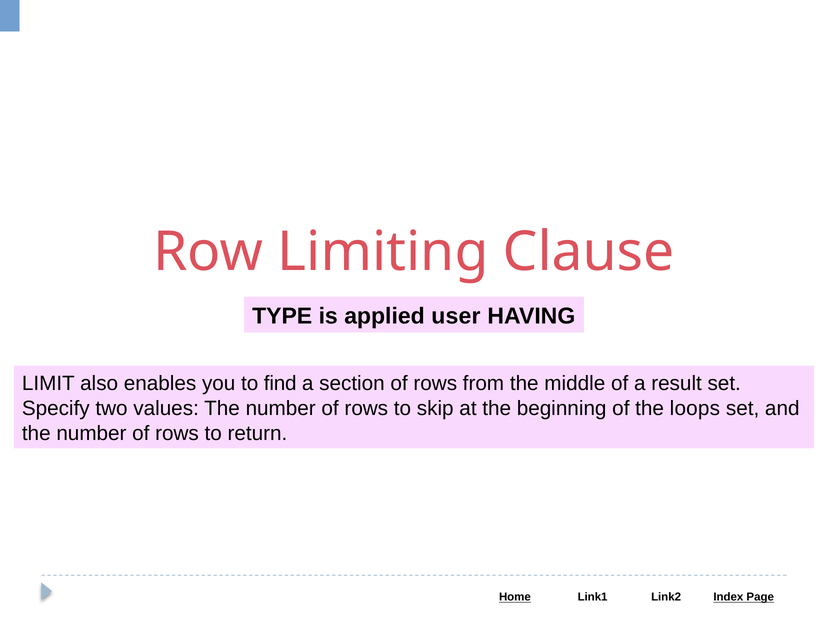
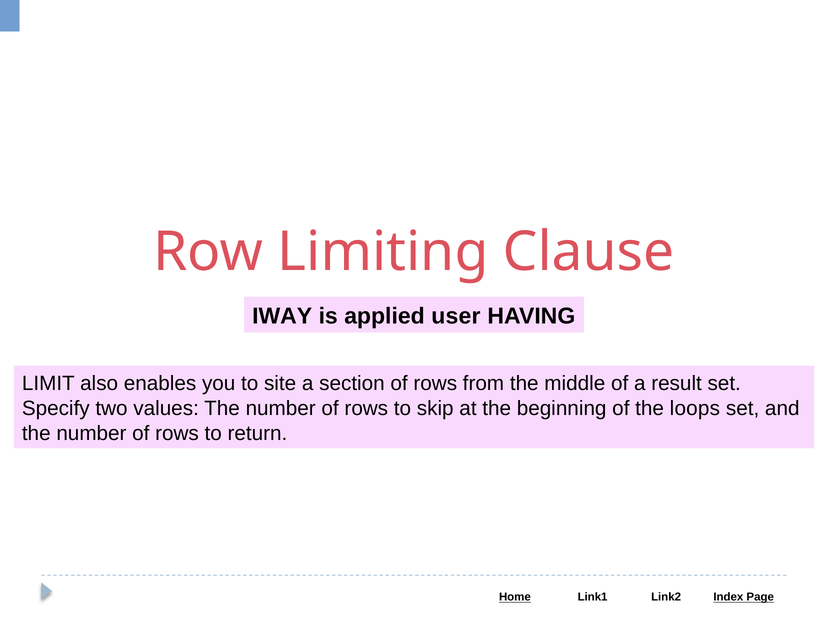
TYPE: TYPE -> IWAY
find: find -> site
